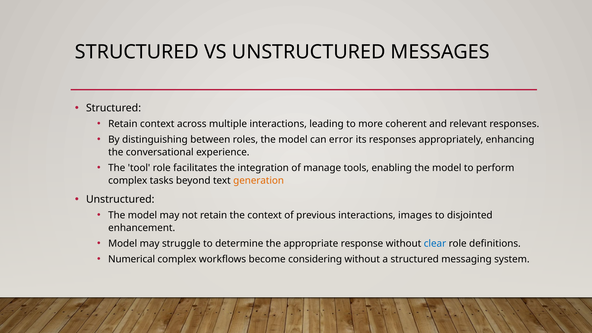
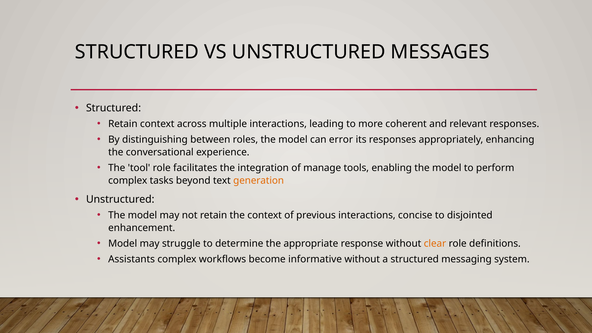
images: images -> concise
clear colour: blue -> orange
Numerical: Numerical -> Assistants
considering: considering -> informative
